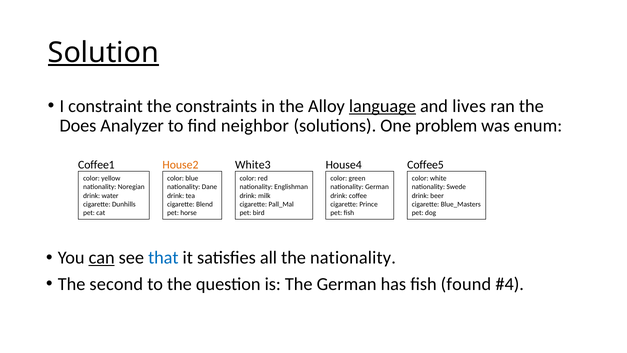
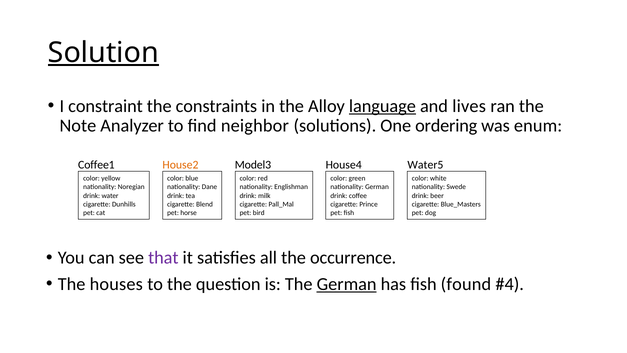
Does: Does -> Note
problem: problem -> ordering
White3: White3 -> Model3
Coffee5: Coffee5 -> Water5
can underline: present -> none
that colour: blue -> purple
the nationality: nationality -> occurrence
second: second -> houses
German at (347, 284) underline: none -> present
